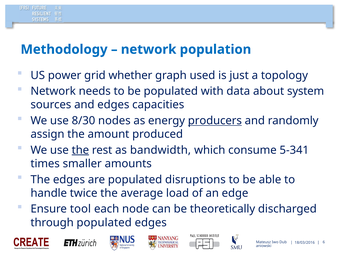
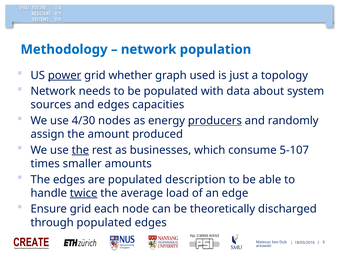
power underline: none -> present
8/30: 8/30 -> 4/30
bandwidth: bandwidth -> businesses
5-341: 5-341 -> 5-107
disruptions: disruptions -> description
twice underline: none -> present
Ensure tool: tool -> grid
